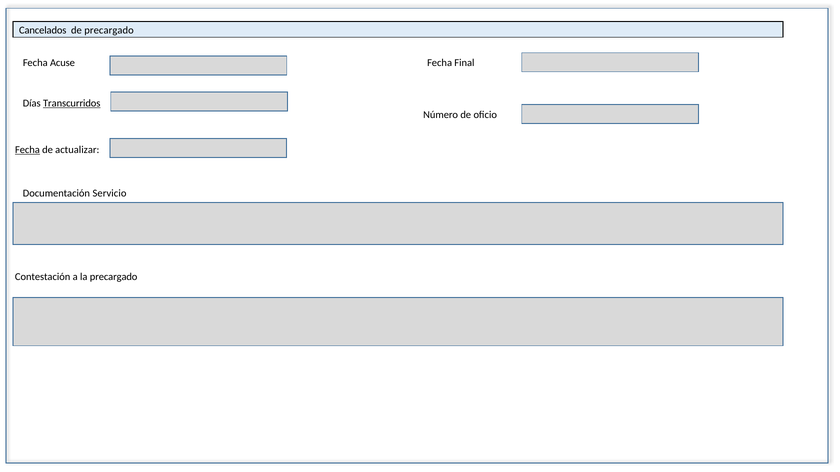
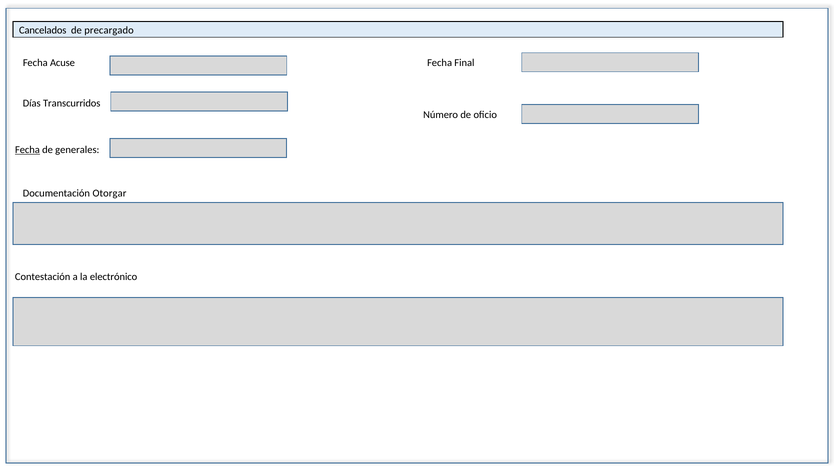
Transcurridos underline: present -> none
actualizar: actualizar -> generales
Servicio: Servicio -> Otorgar
la precargado: precargado -> electrónico
